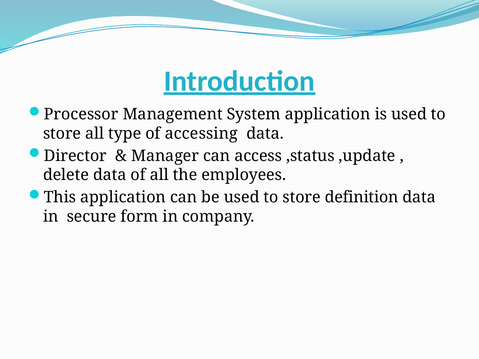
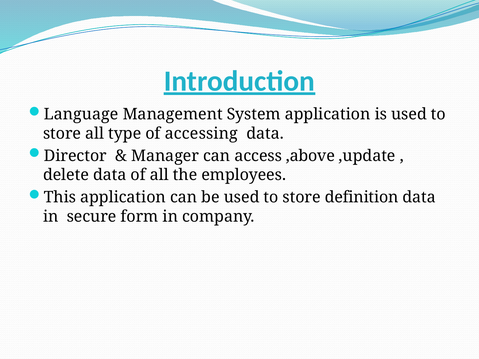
Processor: Processor -> Language
,status: ,status -> ,above
